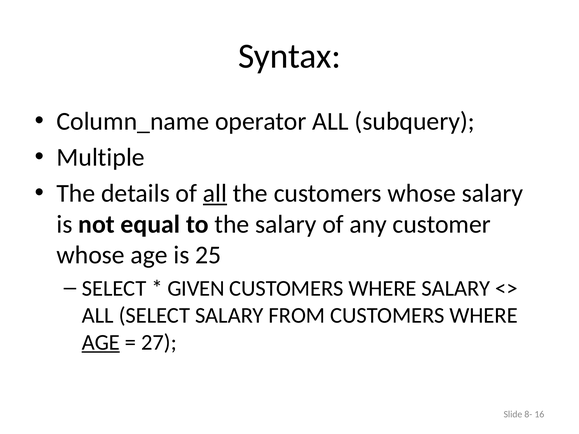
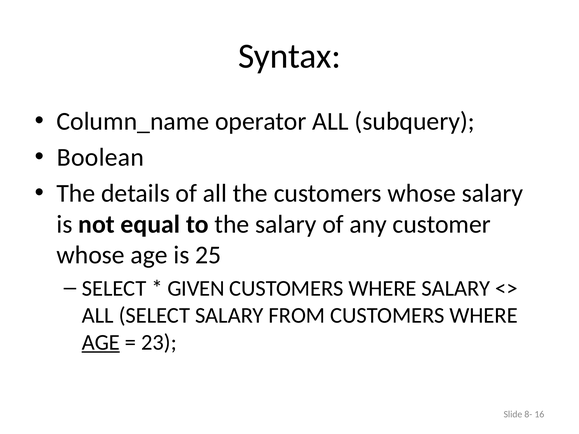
Multiple: Multiple -> Boolean
all at (215, 194) underline: present -> none
27: 27 -> 23
